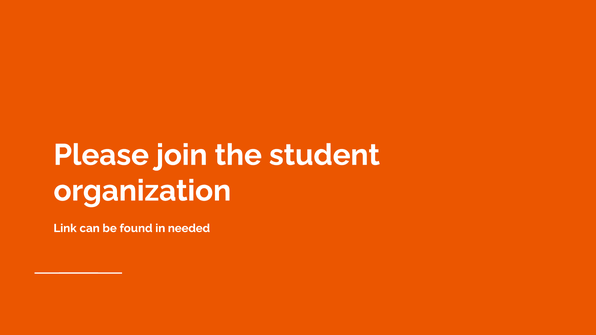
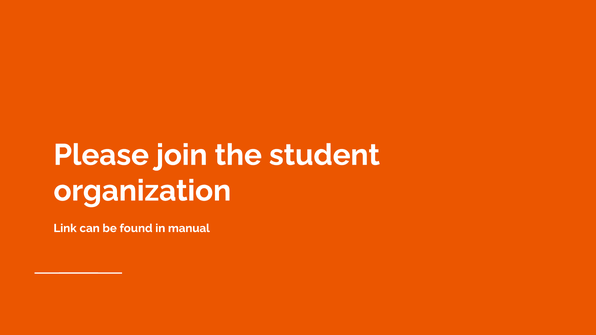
needed: needed -> manual
